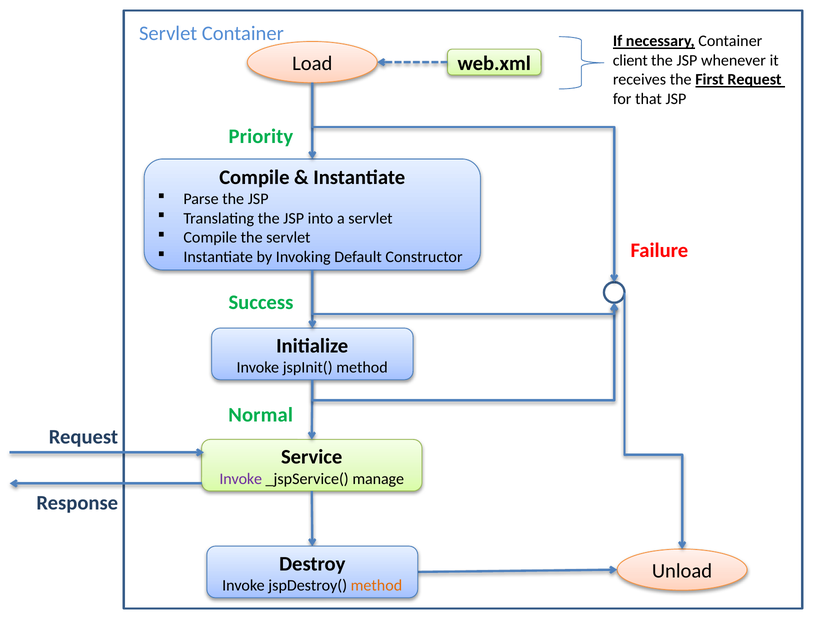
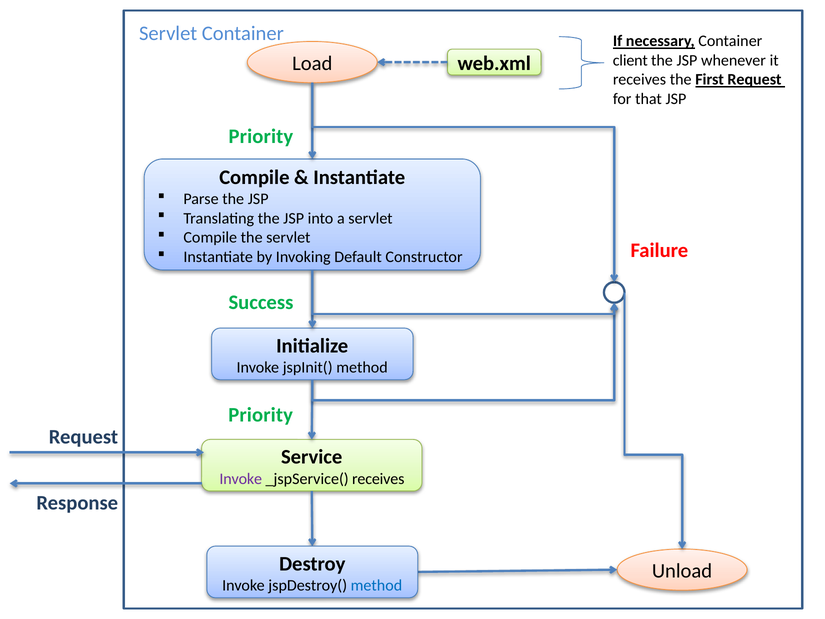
Normal at (261, 415): Normal -> Priority
_jspService( manage: manage -> receives
method at (376, 585) colour: orange -> blue
